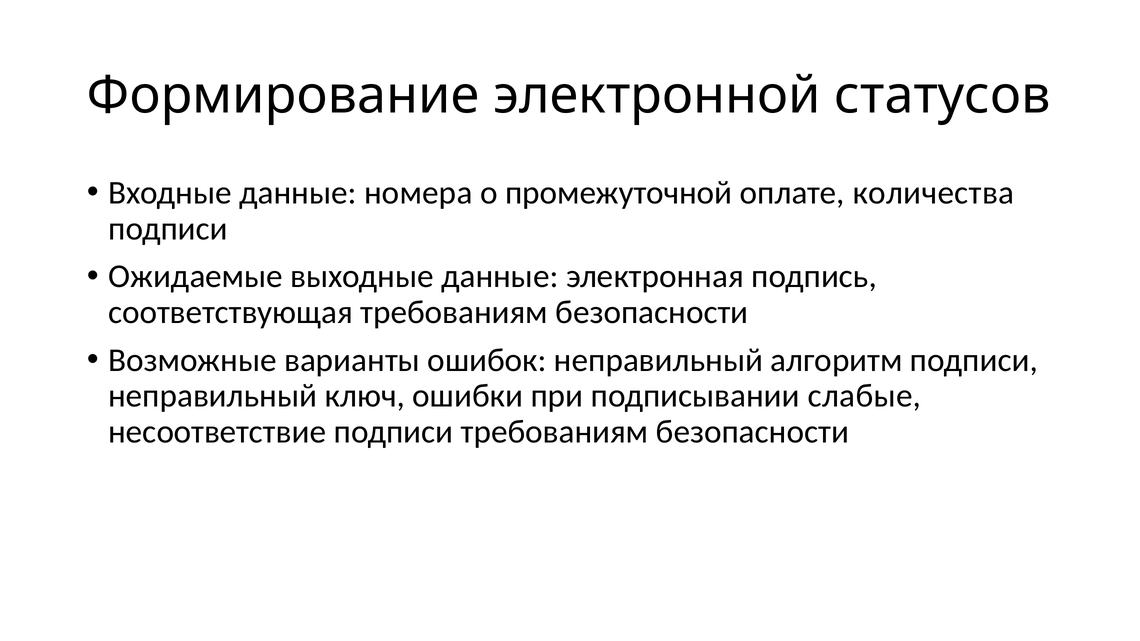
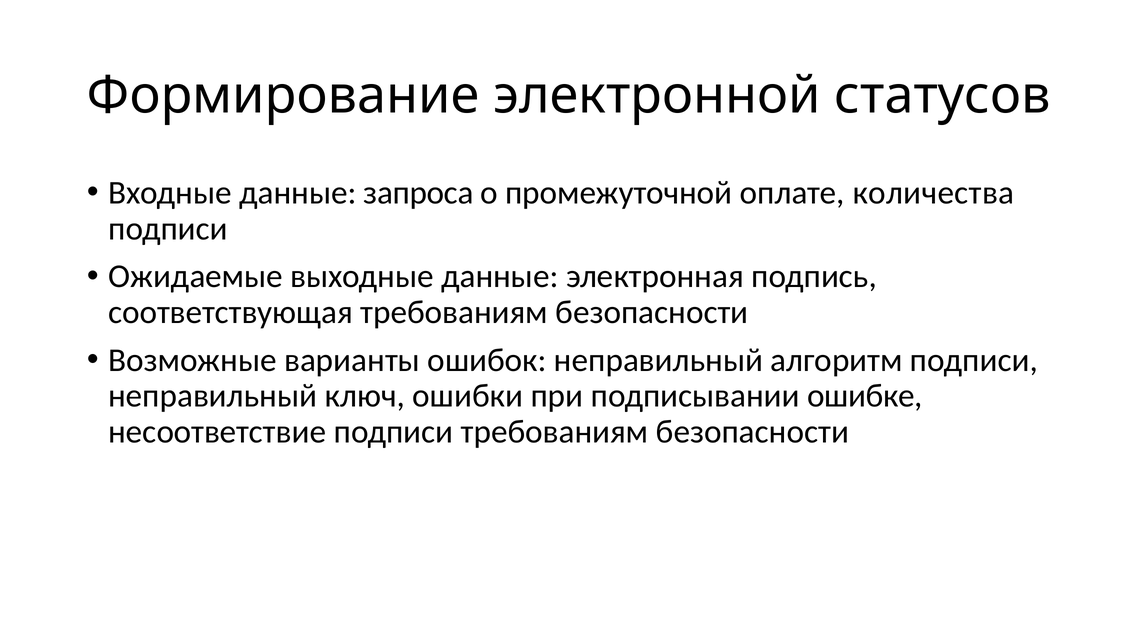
номера: номера -> запроса
слабые: слабые -> ошибке
